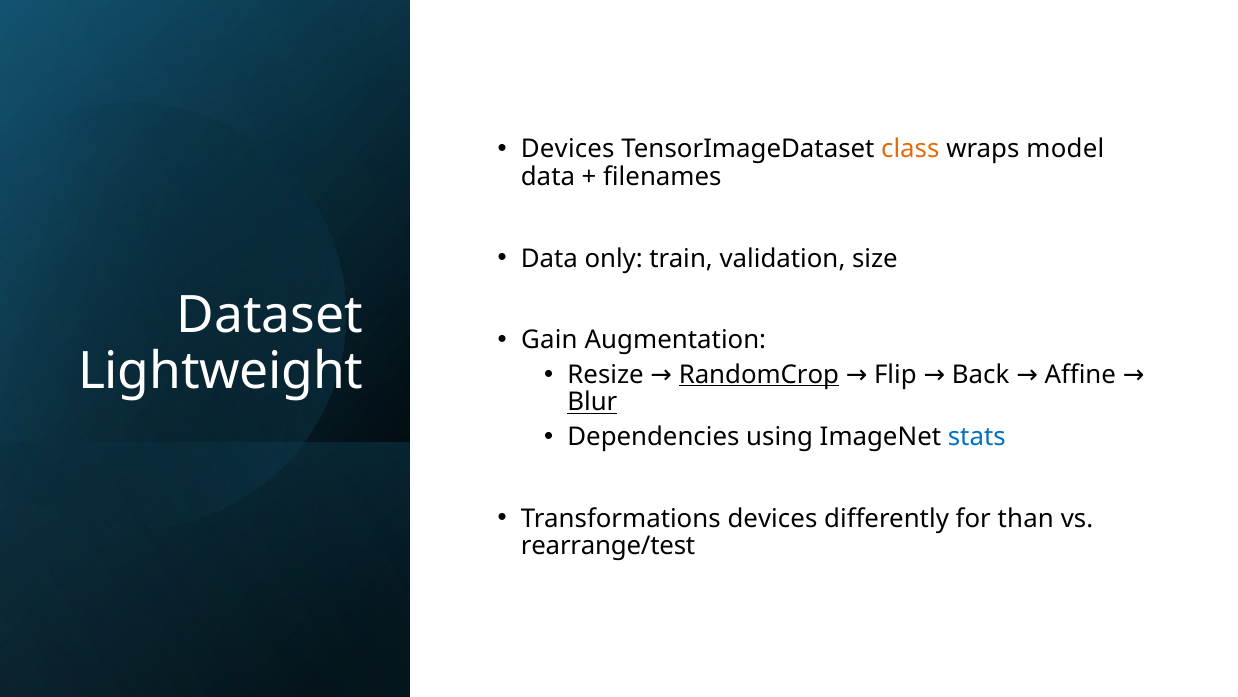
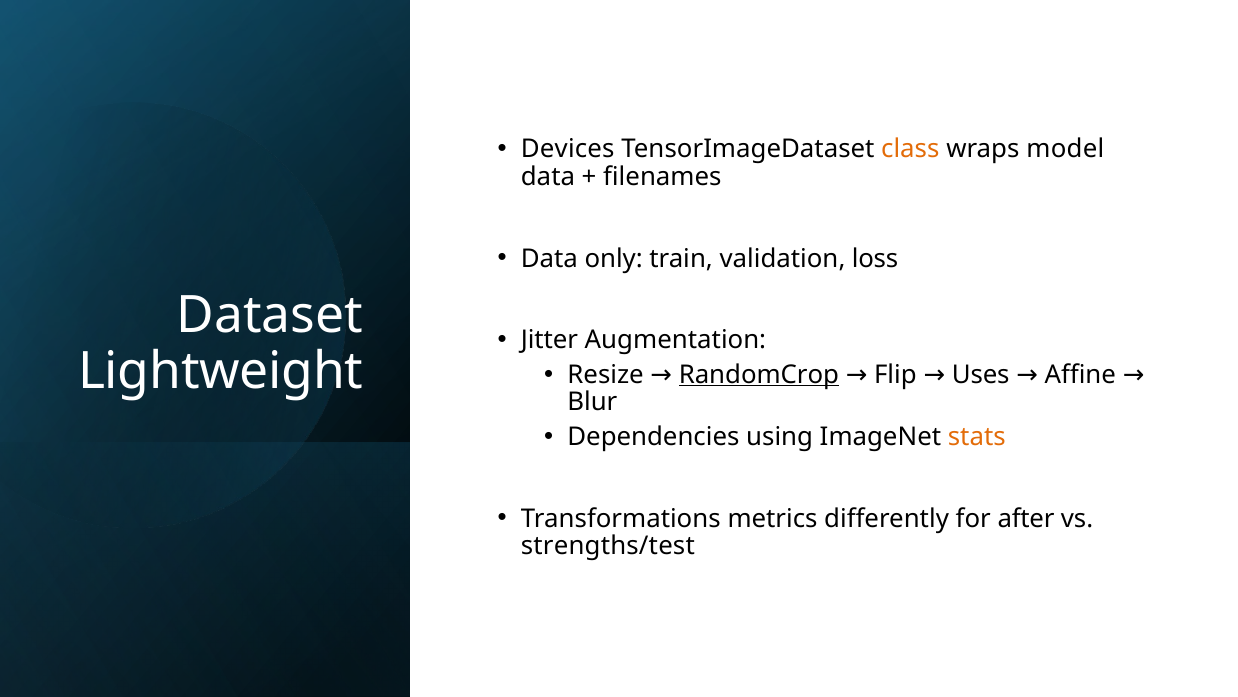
size: size -> loss
Gain: Gain -> Jitter
Back: Back -> Uses
Blur underline: present -> none
stats colour: blue -> orange
Transformations devices: devices -> metrics
than: than -> after
rearrange/test: rearrange/test -> strengths/test
